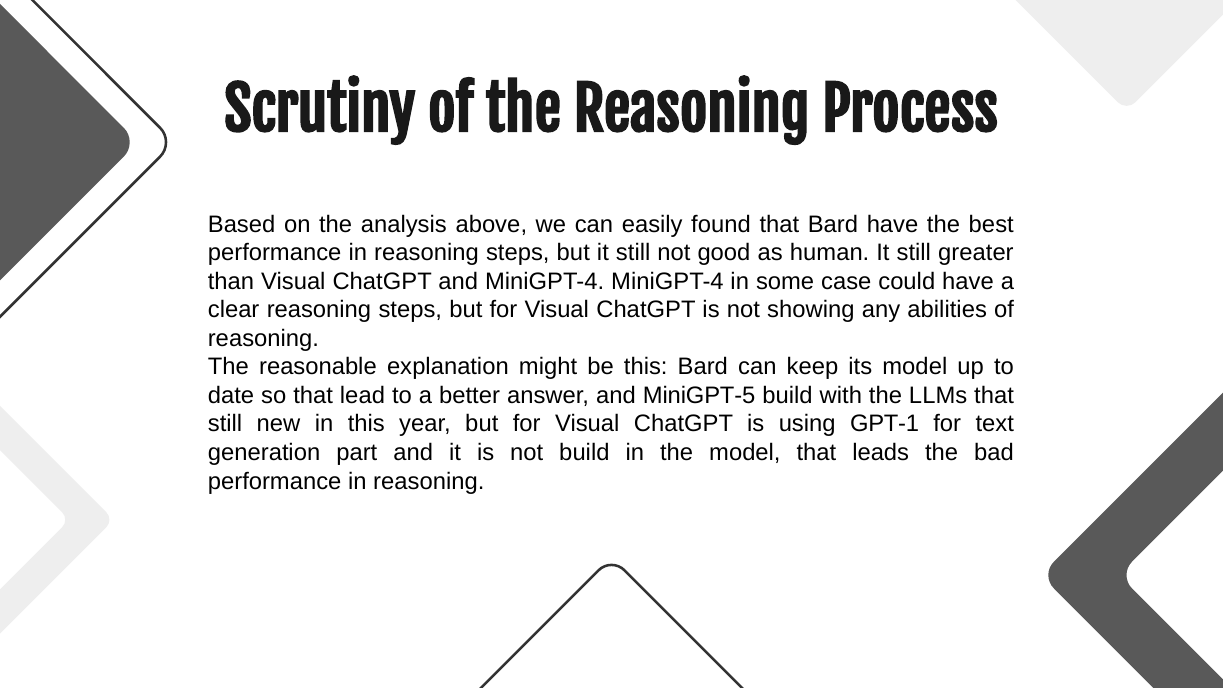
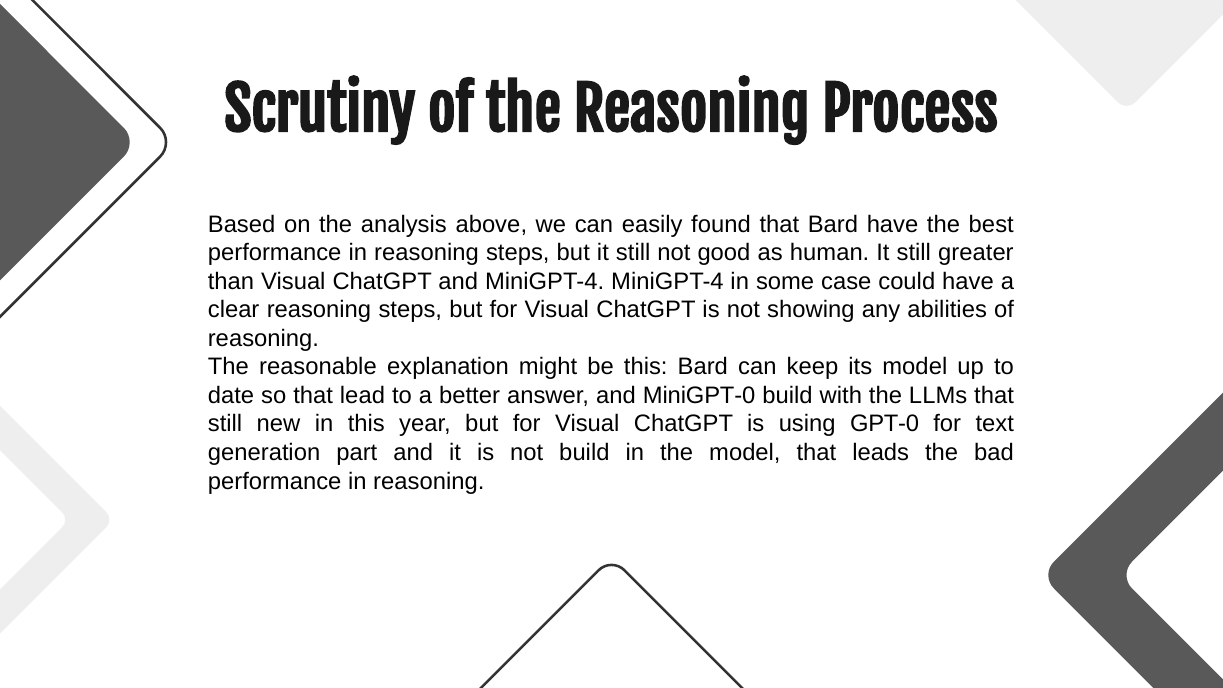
MiniGPT-5: MiniGPT-5 -> MiniGPT-0
GPT-1: GPT-1 -> GPT-0
